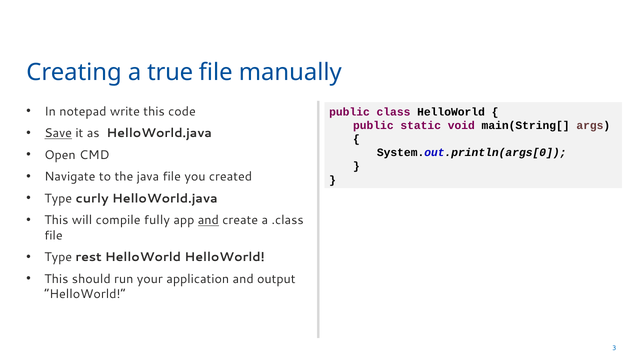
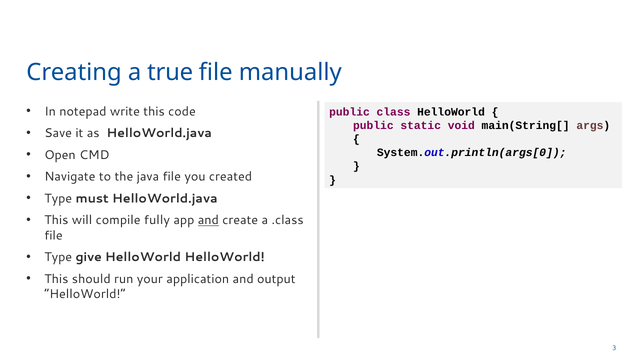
Save underline: present -> none
curly: curly -> must
rest: rest -> give
